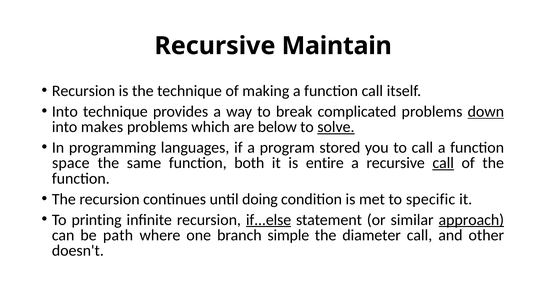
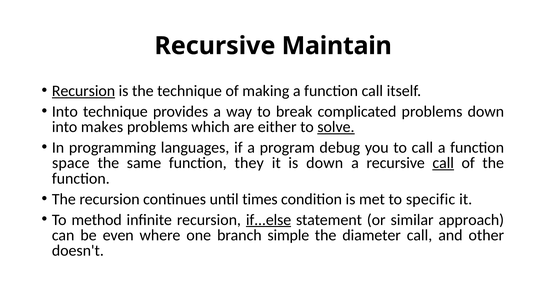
Recursion at (83, 91) underline: none -> present
down at (486, 112) underline: present -> none
below: below -> either
stored: stored -> debug
both: both -> they
is entire: entire -> down
doing: doing -> times
printing: printing -> method
approach underline: present -> none
path: path -> even
